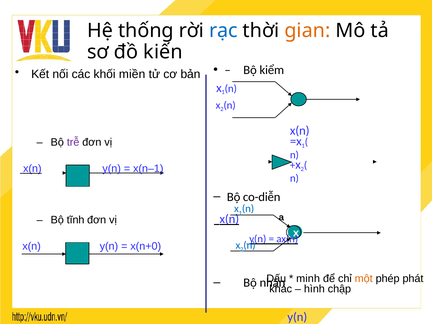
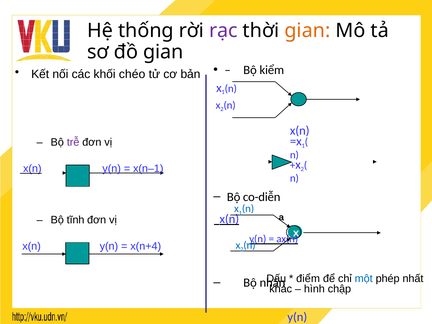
rạc colour: blue -> purple
đồ kiến: kiến -> gian
miền: miền -> chéo
x(n+0: x(n+0 -> x(n+4
minh: minh -> điểm
một colour: orange -> blue
phát: phát -> nhất
